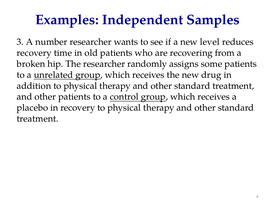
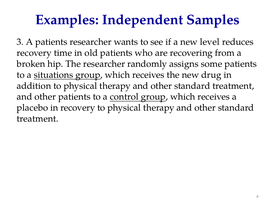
A number: number -> patients
unrelated: unrelated -> situations
